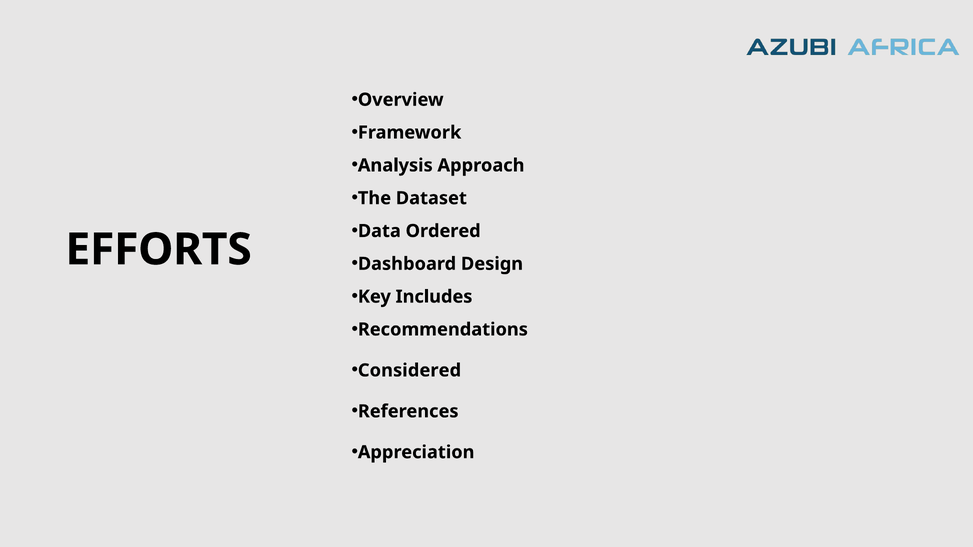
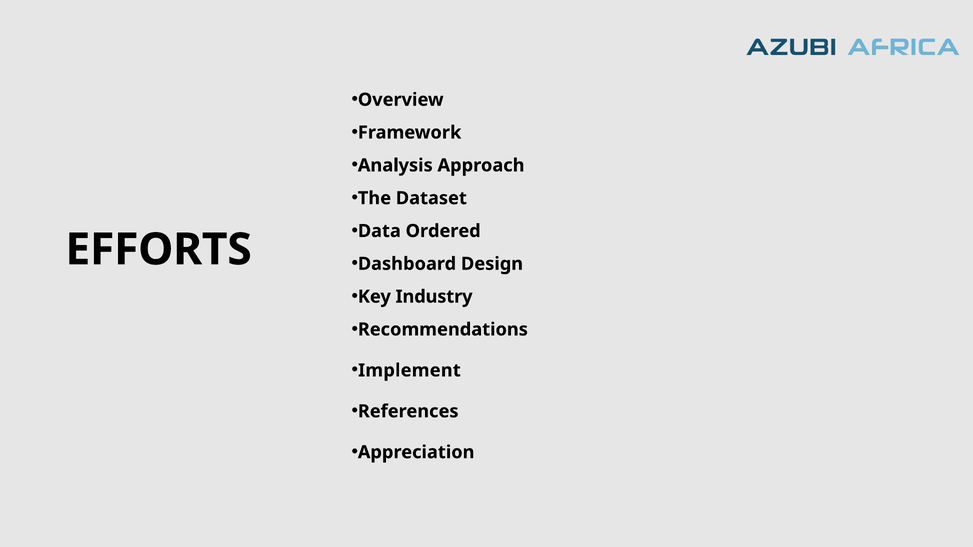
Includes: Includes -> Industry
Considered: Considered -> Implement
